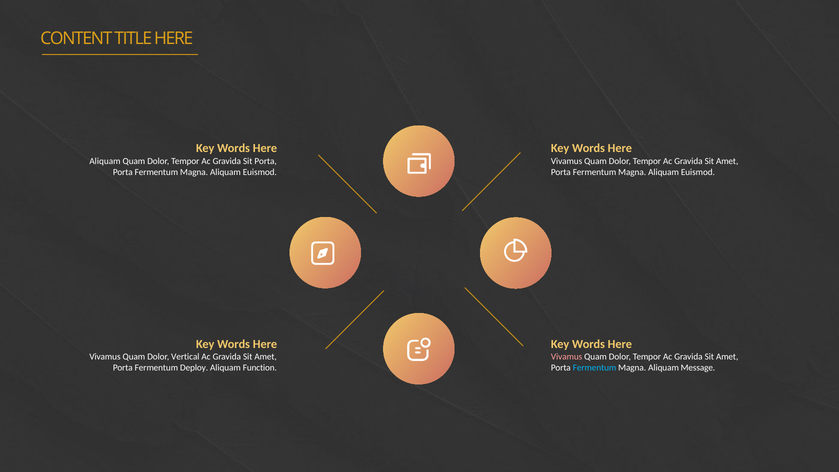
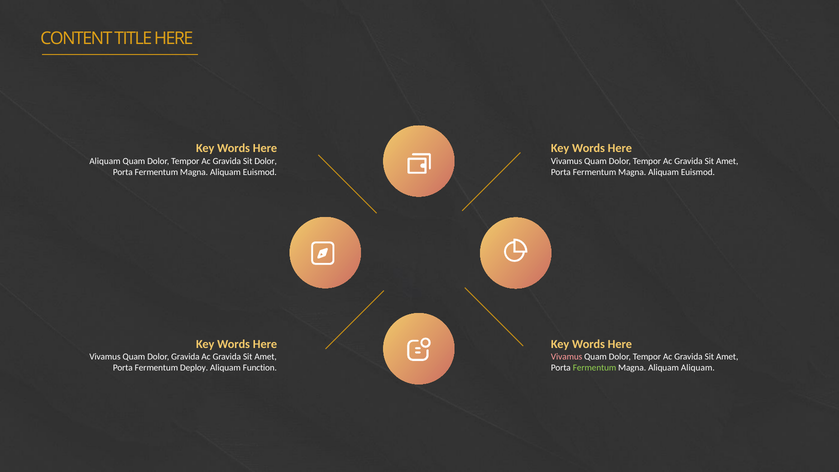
Sit Porta: Porta -> Dolor
Dolor Vertical: Vertical -> Gravida
Fermentum at (595, 368) colour: light blue -> light green
Aliquam Message: Message -> Aliquam
